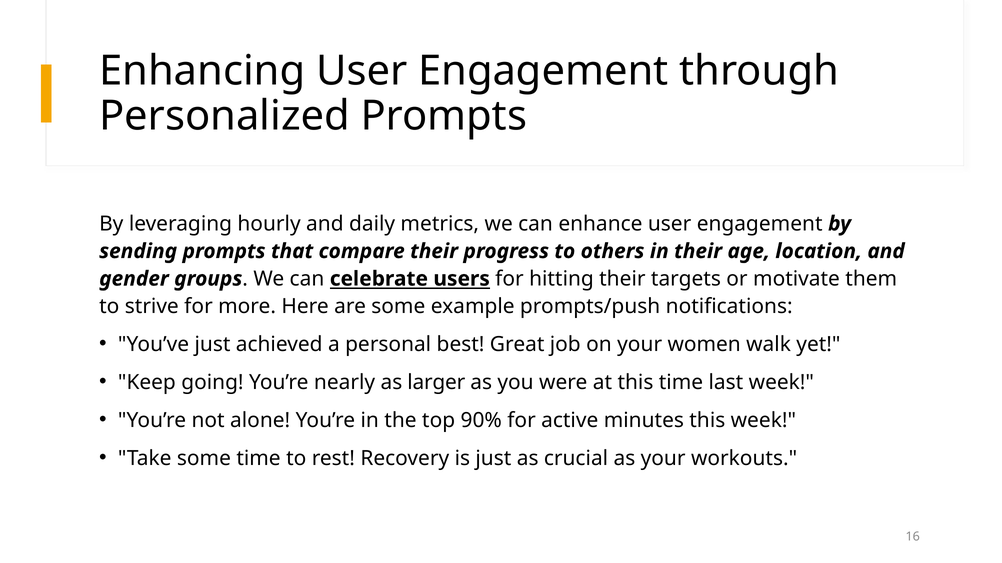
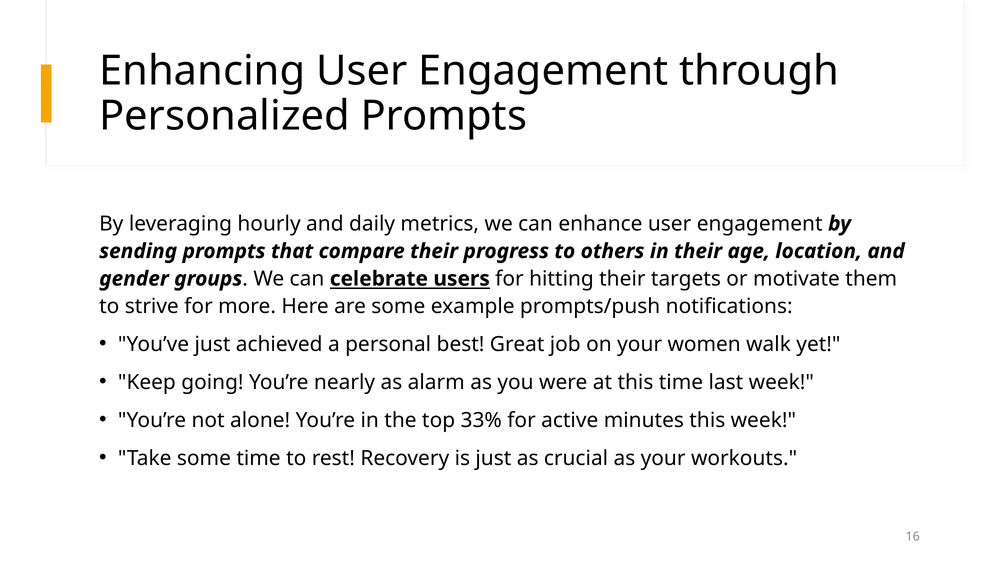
larger: larger -> alarm
90%: 90% -> 33%
